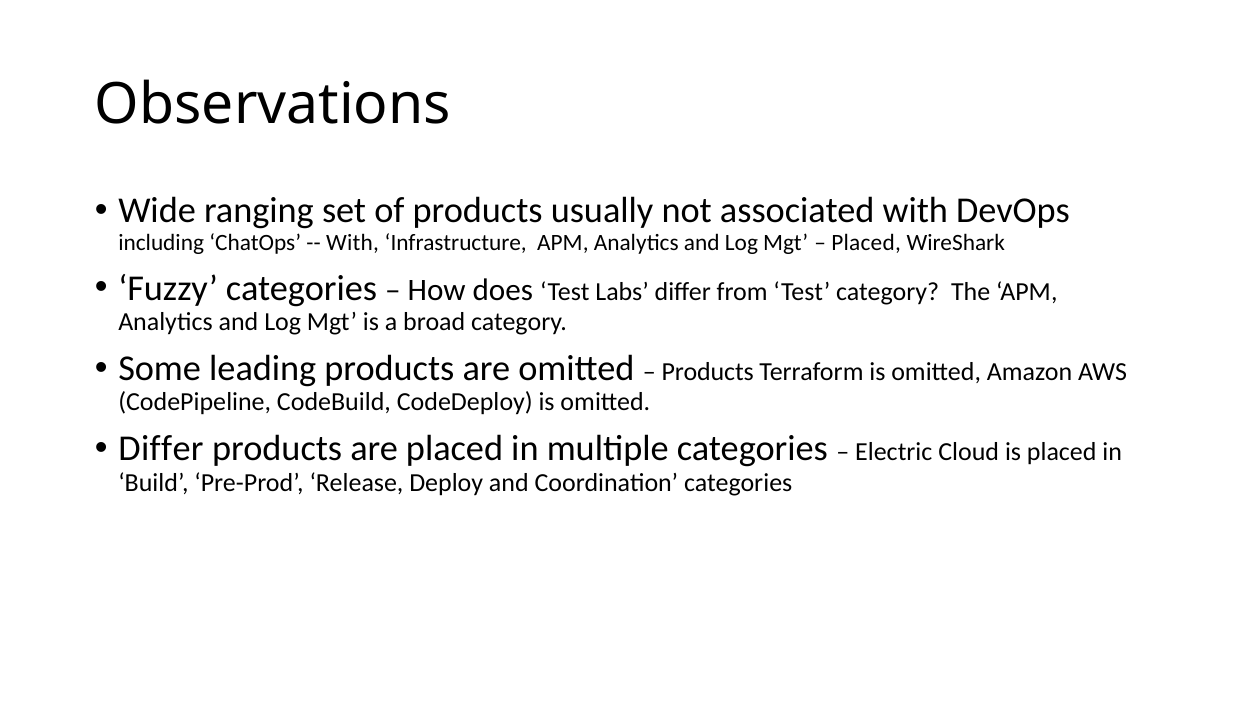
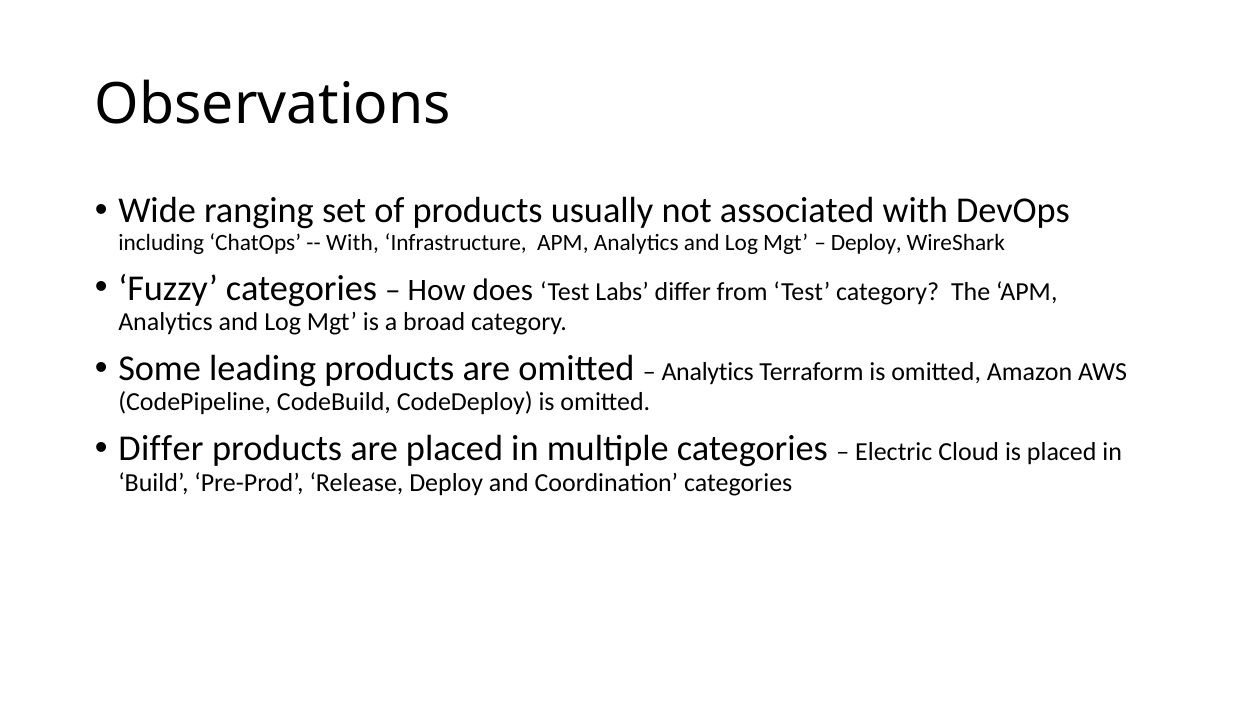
Placed at (866, 243): Placed -> Deploy
Products at (708, 372): Products -> Analytics
